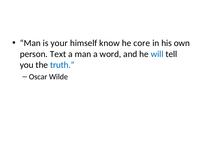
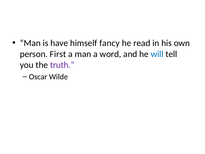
your: your -> have
know: know -> fancy
core: core -> read
Text: Text -> First
truth colour: blue -> purple
